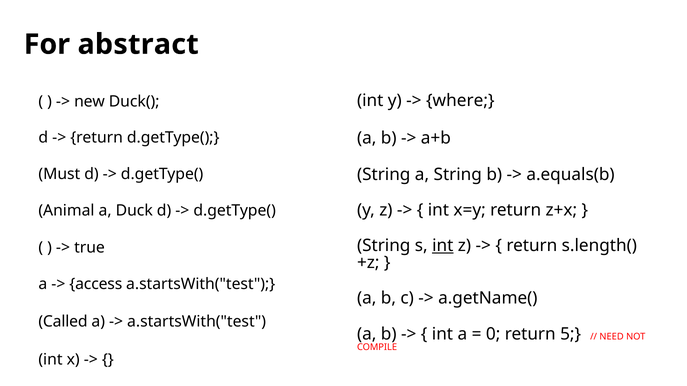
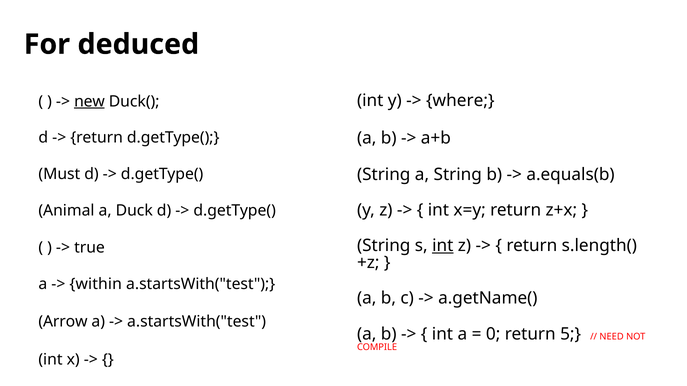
abstract: abstract -> deduced
new underline: none -> present
access: access -> within
Called: Called -> Arrow
